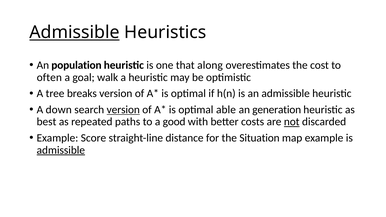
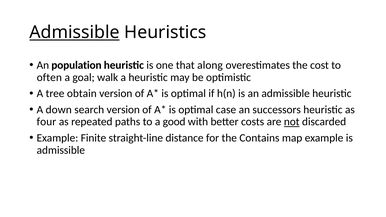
breaks: breaks -> obtain
version at (123, 110) underline: present -> none
able: able -> case
generation: generation -> successors
best: best -> four
Score: Score -> Finite
Situation: Situation -> Contains
admissible at (61, 150) underline: present -> none
